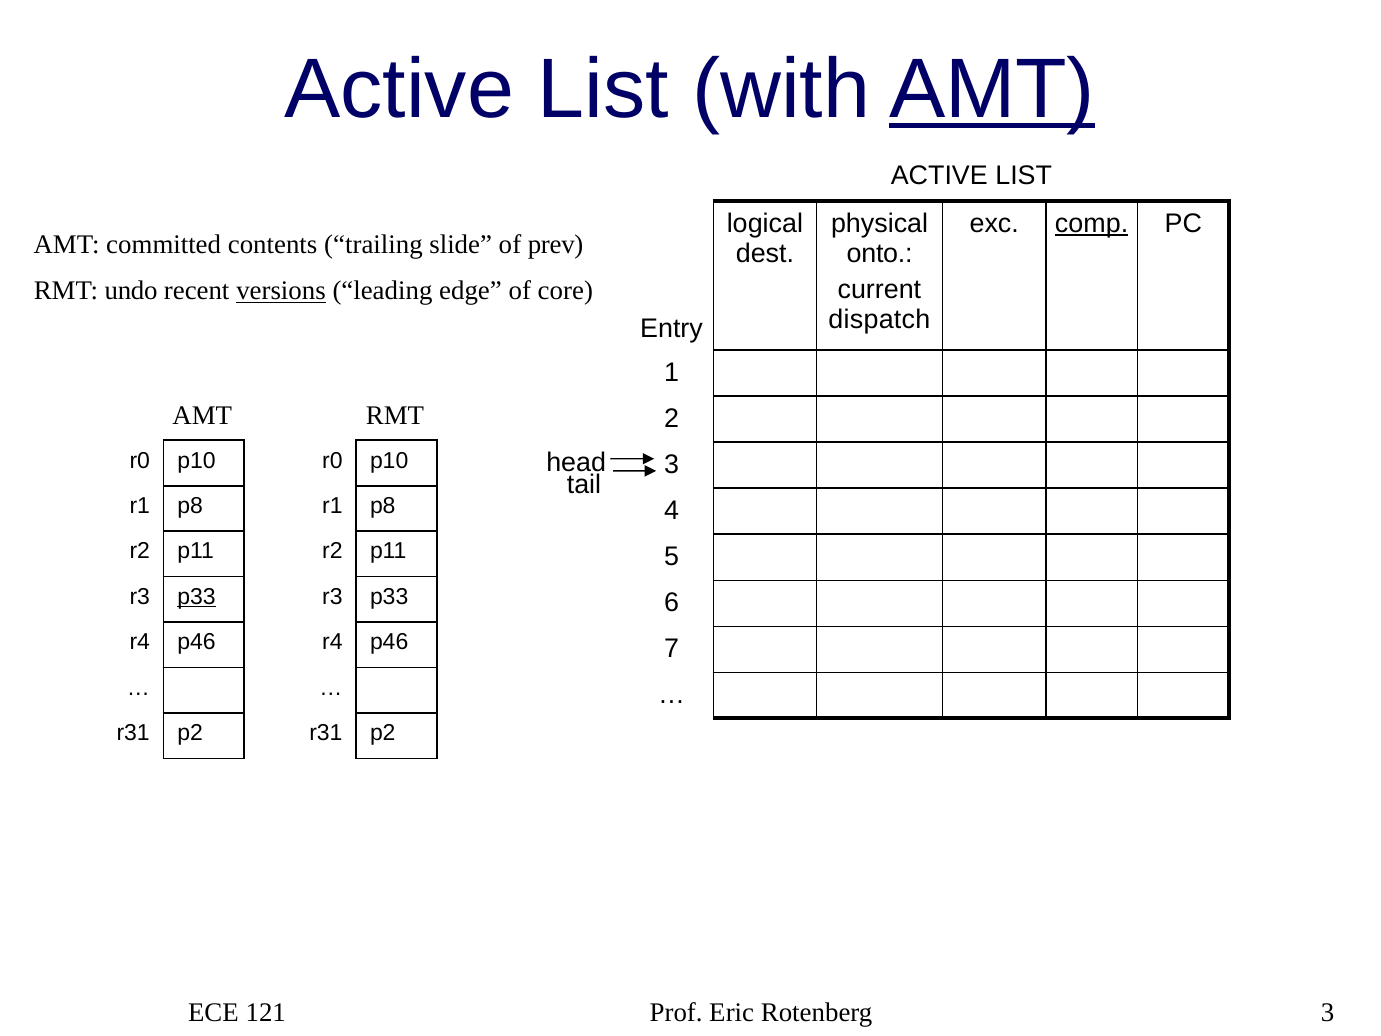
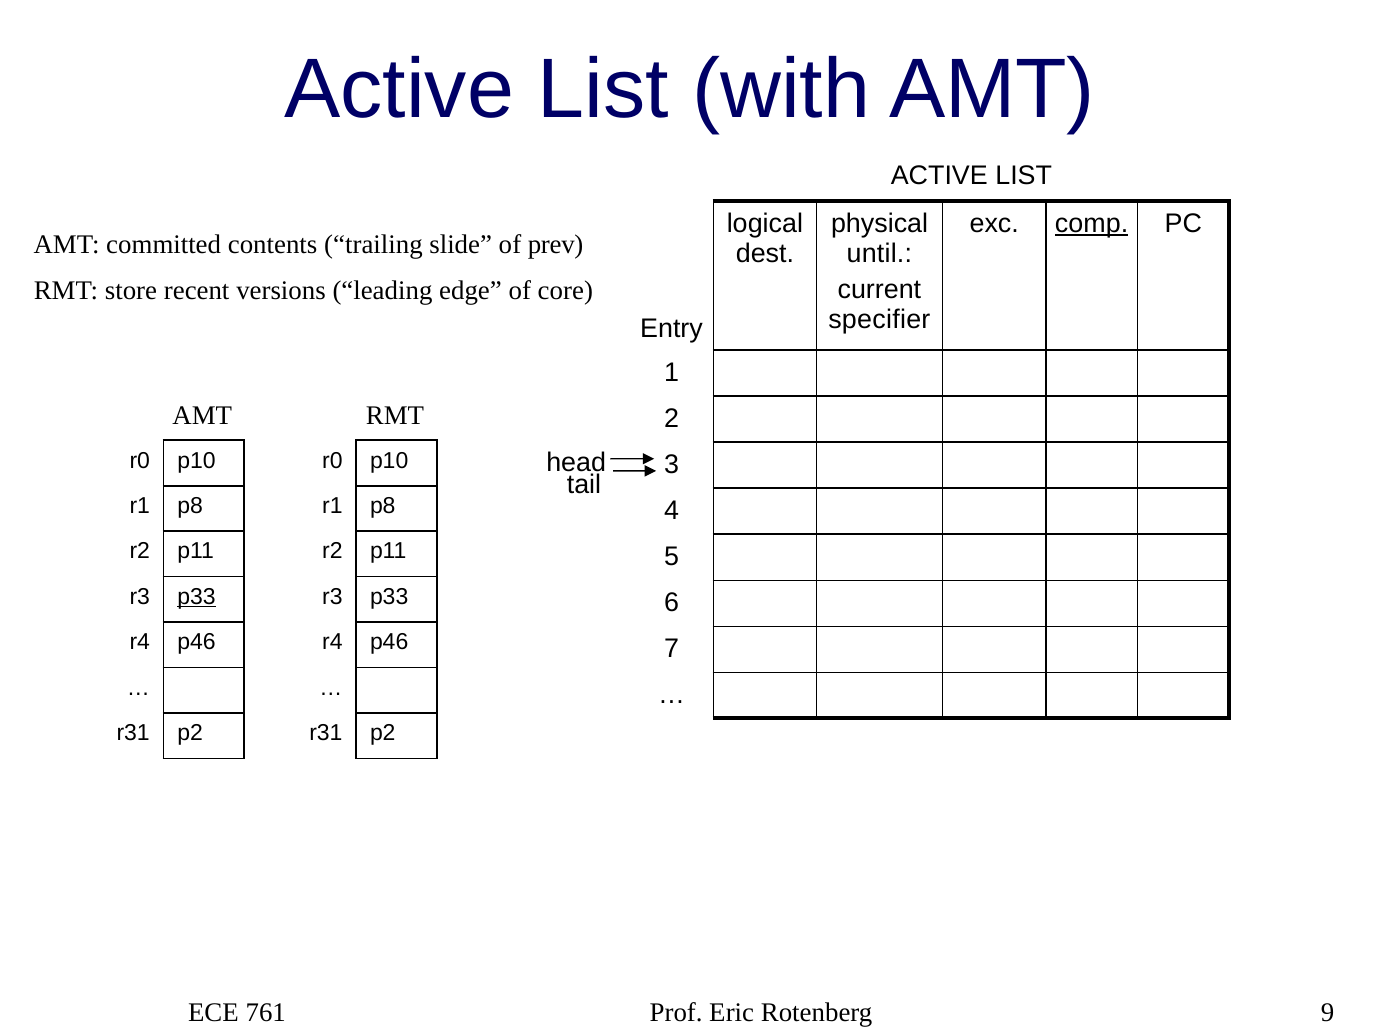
AMT at (992, 90) underline: present -> none
onto: onto -> until
undo: undo -> store
versions underline: present -> none
dispatch: dispatch -> specifier
121: 121 -> 761
Rotenberg 3: 3 -> 9
